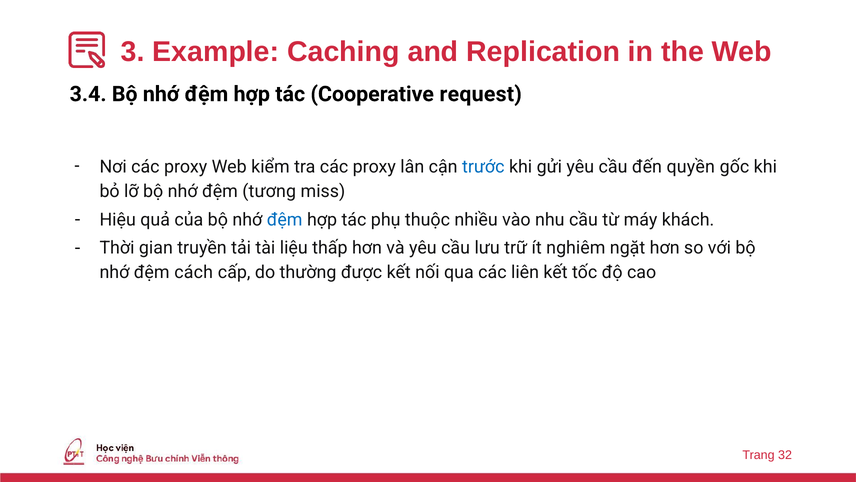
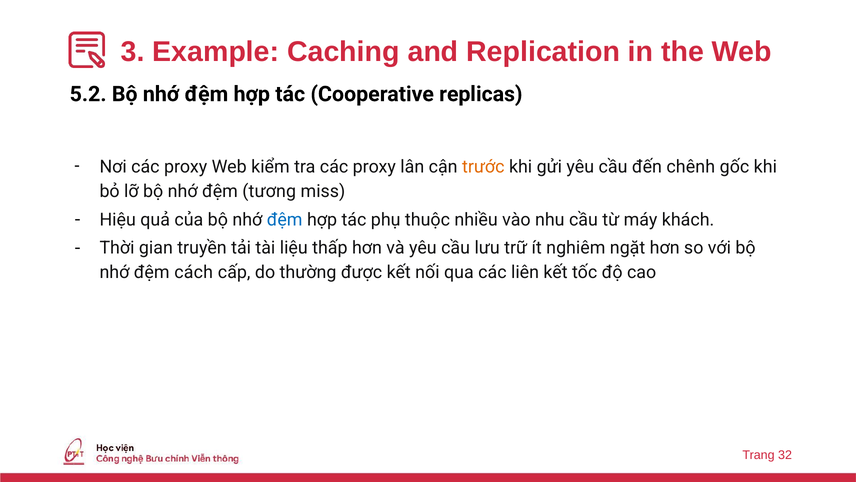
3.4: 3.4 -> 5.2
request: request -> replicas
trước colour: blue -> orange
quyền: quyền -> chênh
